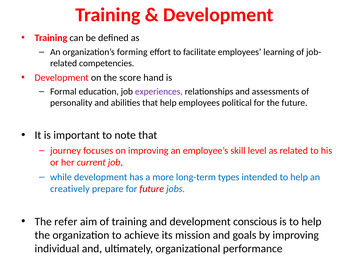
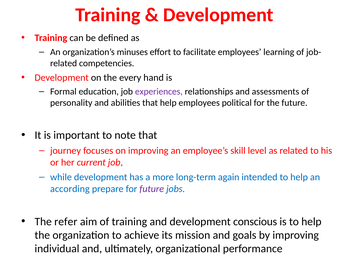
forming: forming -> minuses
score: score -> every
types: types -> again
creatively: creatively -> according
future at (152, 189) colour: red -> purple
